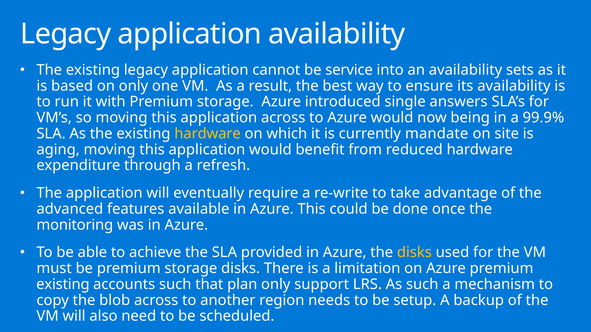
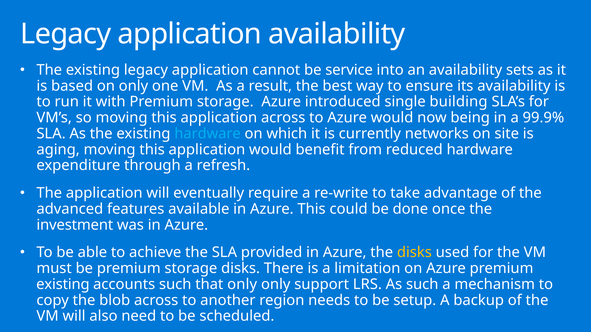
answers: answers -> building
hardware at (208, 134) colour: yellow -> light blue
mandate: mandate -> networks
monitoring: monitoring -> investment
that plan: plan -> only
